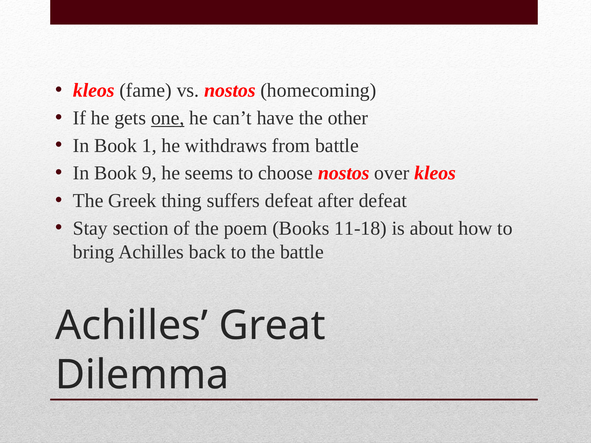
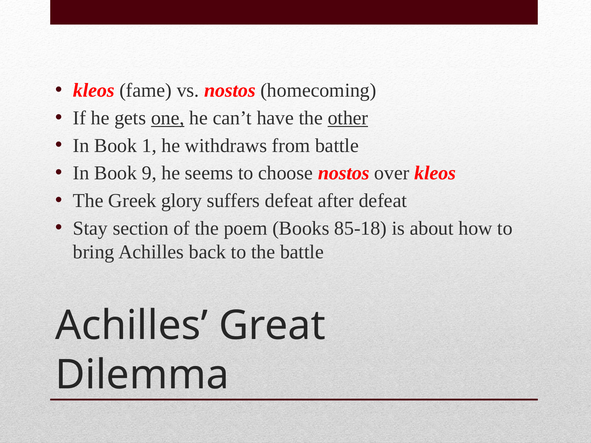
other underline: none -> present
thing: thing -> glory
11-18: 11-18 -> 85-18
